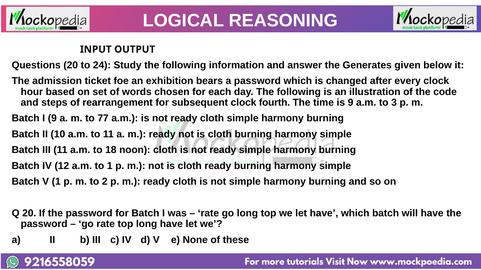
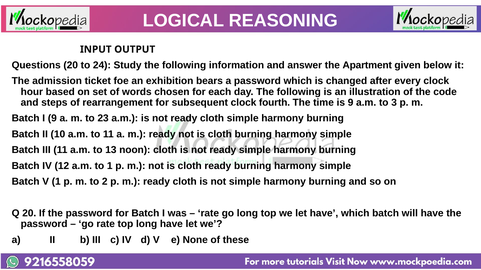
Generates: Generates -> Apartment
77: 77 -> 23
18: 18 -> 13
